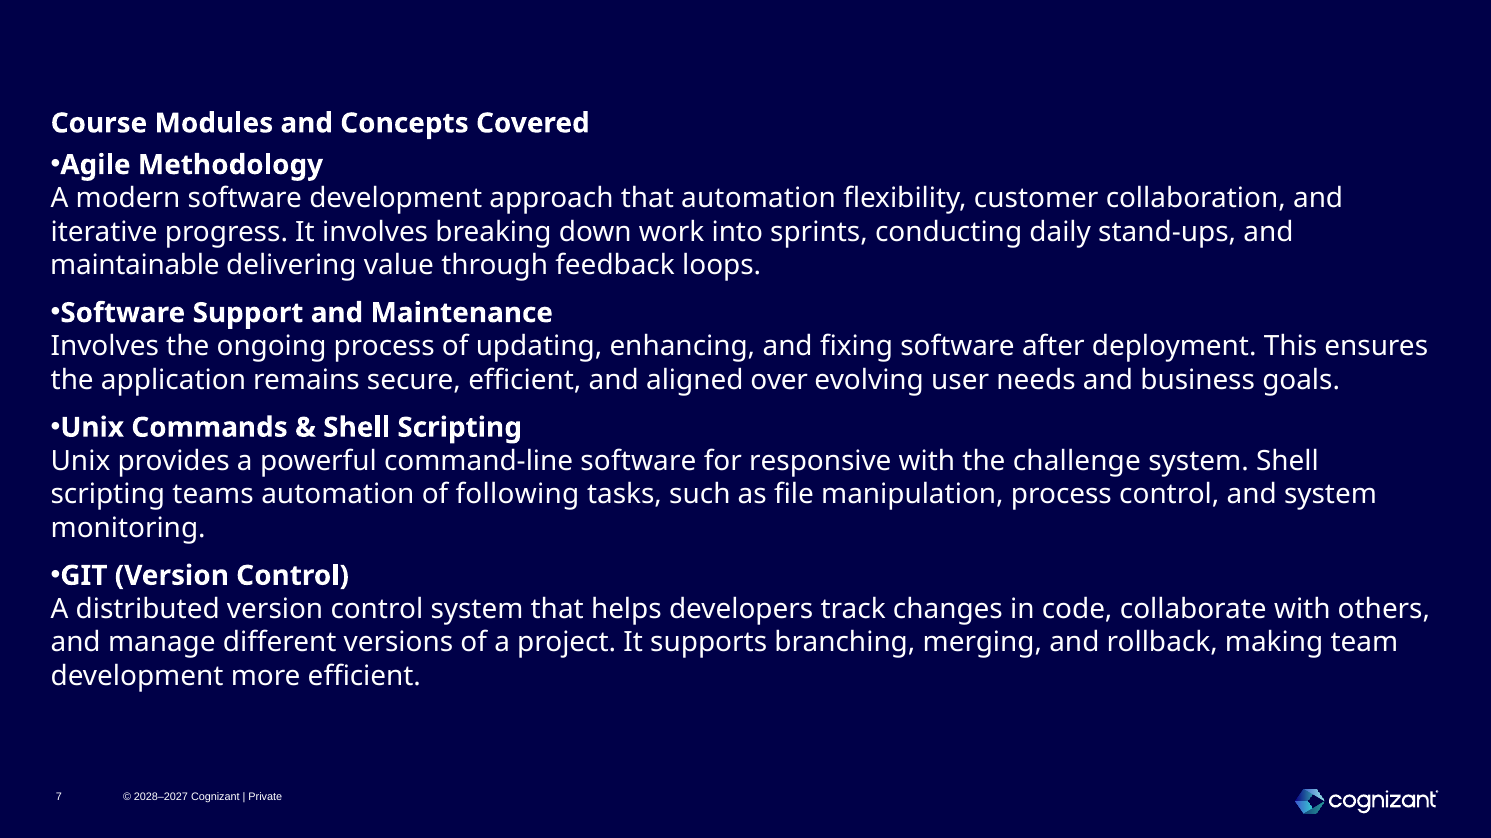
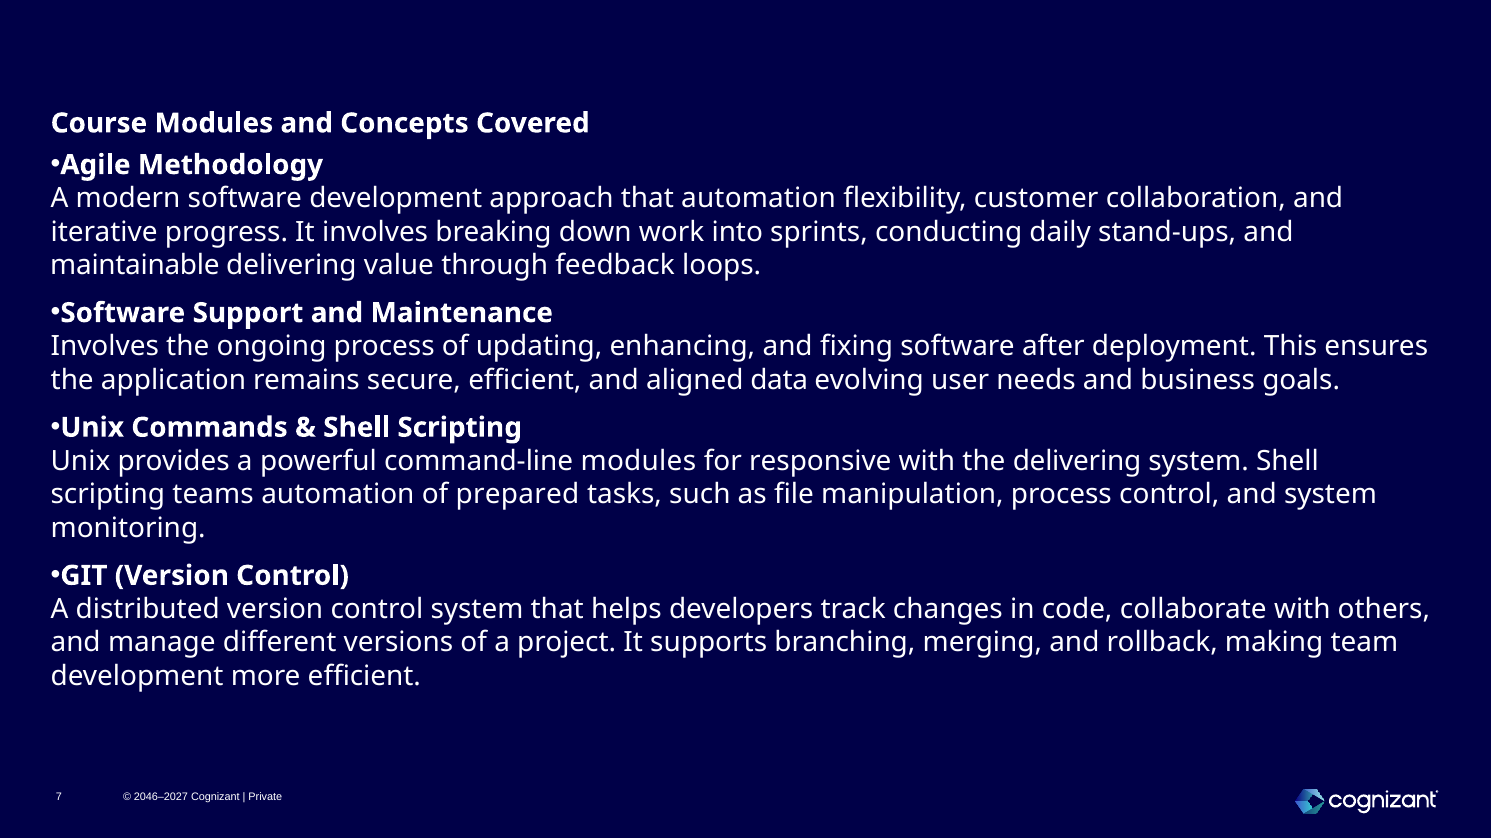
over: over -> data
command-line software: software -> modules
the challenge: challenge -> delivering
following: following -> prepared
2028–2027: 2028–2027 -> 2046–2027
